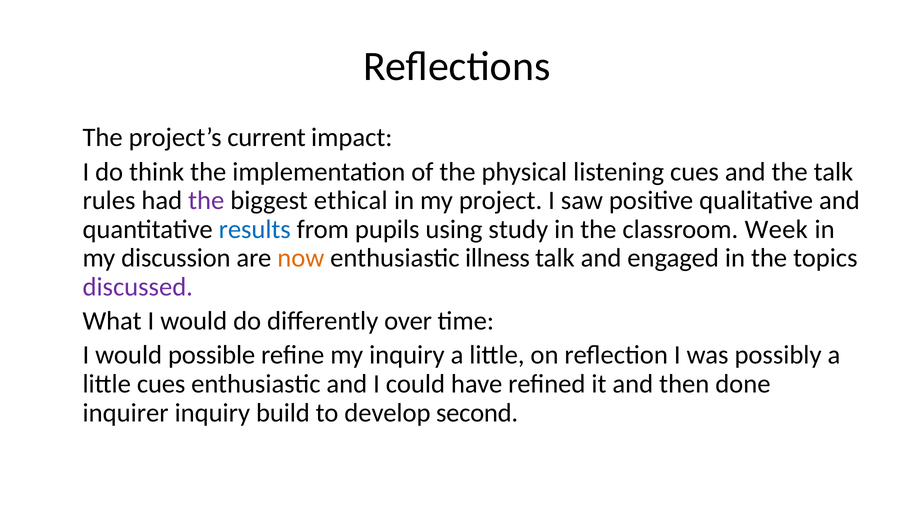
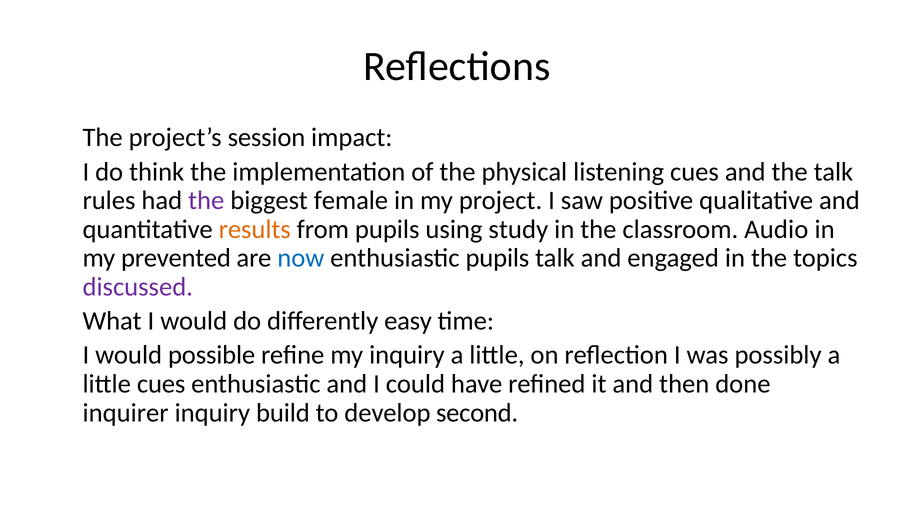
current: current -> session
ethical: ethical -> female
results colour: blue -> orange
Week: Week -> Audio
discussion: discussion -> prevented
now colour: orange -> blue
enthusiastic illness: illness -> pupils
over: over -> easy
